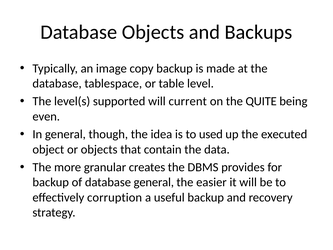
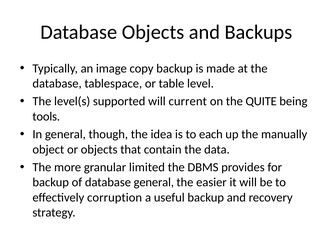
even: even -> tools
used: used -> each
executed: executed -> manually
creates: creates -> limited
